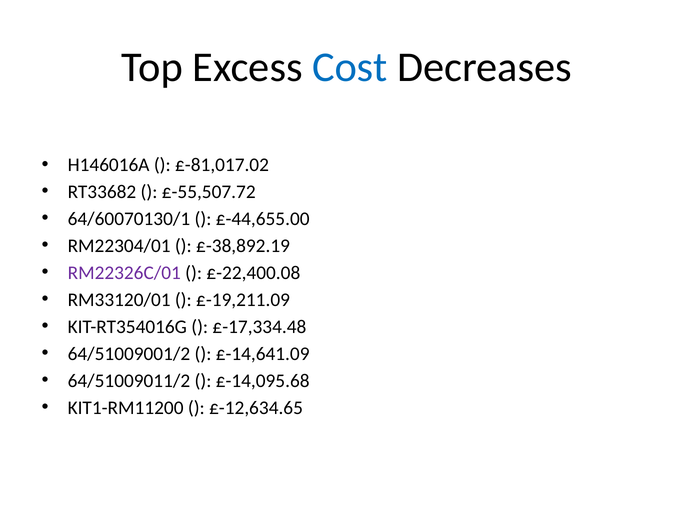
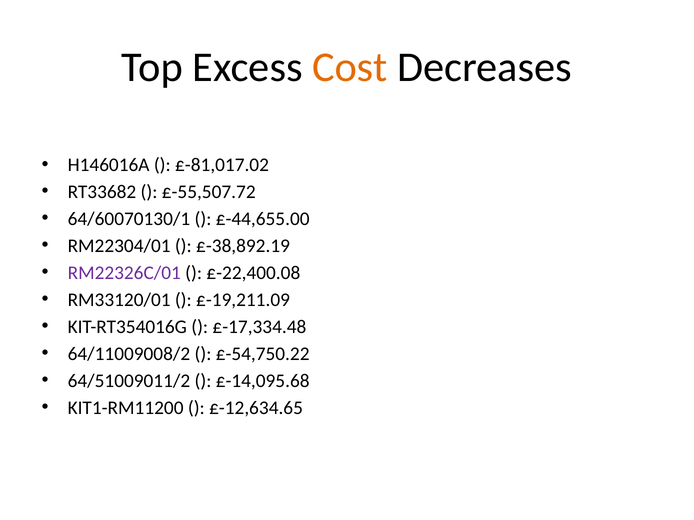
Cost colour: blue -> orange
64/51009001/2: 64/51009001/2 -> 64/11009008/2
£-14,641.09: £-14,641.09 -> £-54,750.22
